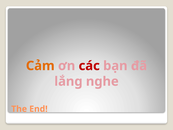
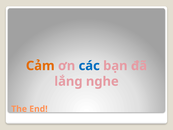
các colour: red -> blue
